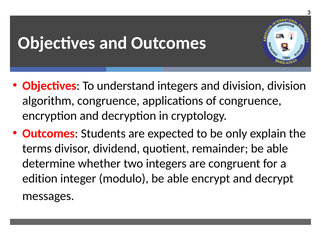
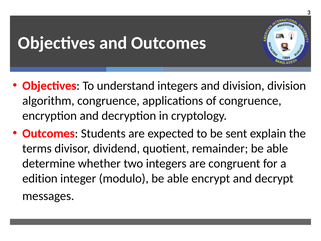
only: only -> sent
